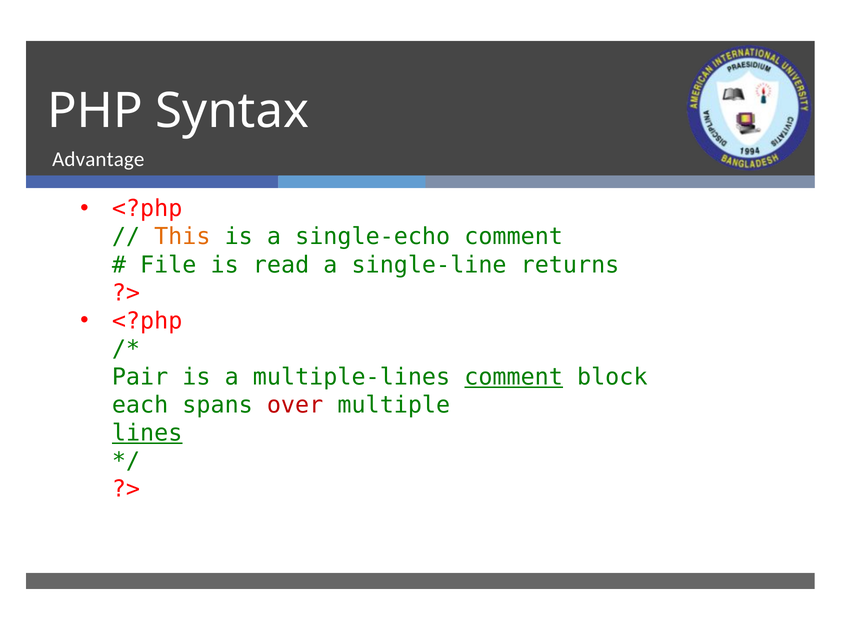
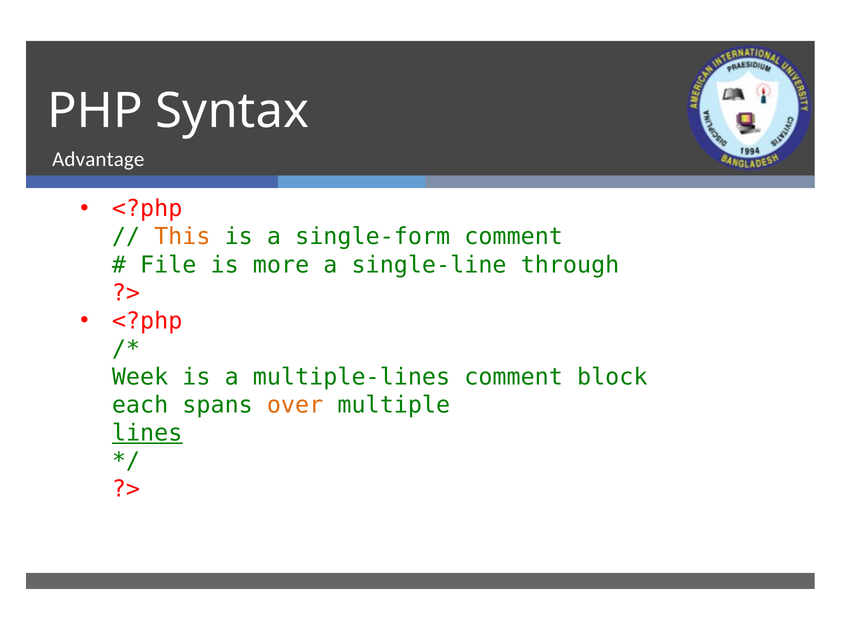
single-echo: single-echo -> single-form
read: read -> more
returns: returns -> through
Pair: Pair -> Week
comment at (514, 377) underline: present -> none
over colour: red -> orange
